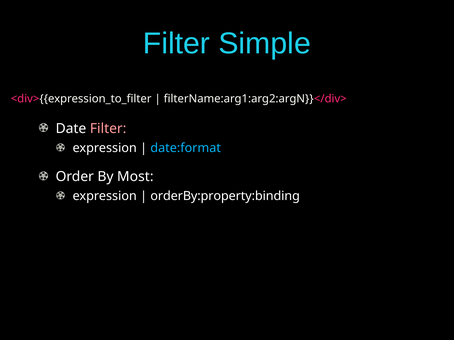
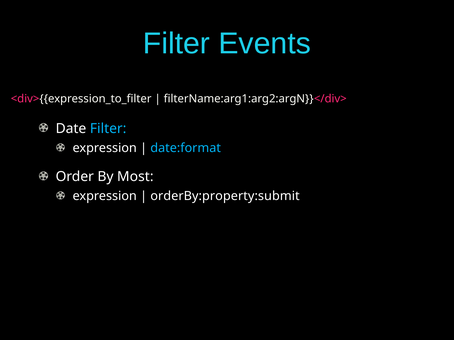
Simple: Simple -> Events
Filter at (108, 129) colour: pink -> light blue
orderBy:property:binding: orderBy:property:binding -> orderBy:property:submit
